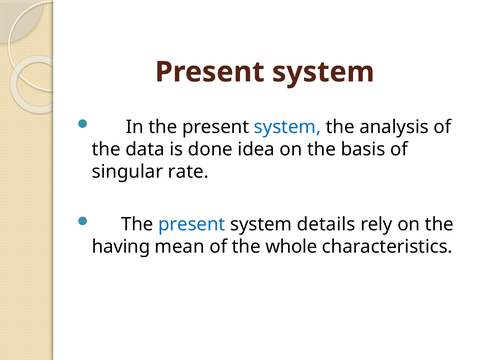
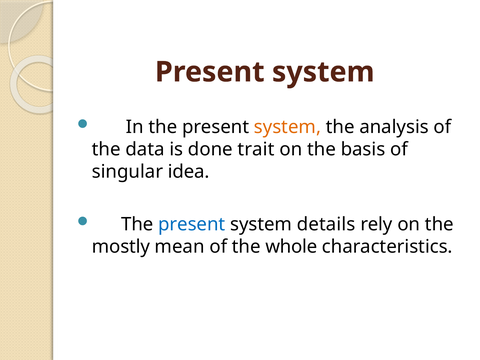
system at (287, 127) colour: blue -> orange
idea: idea -> trait
rate: rate -> idea
having: having -> mostly
